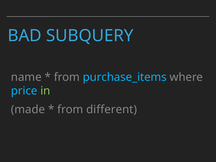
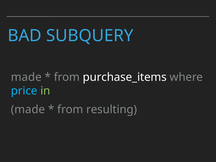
name at (26, 77): name -> made
purchase_items colour: light blue -> white
different: different -> resulting
